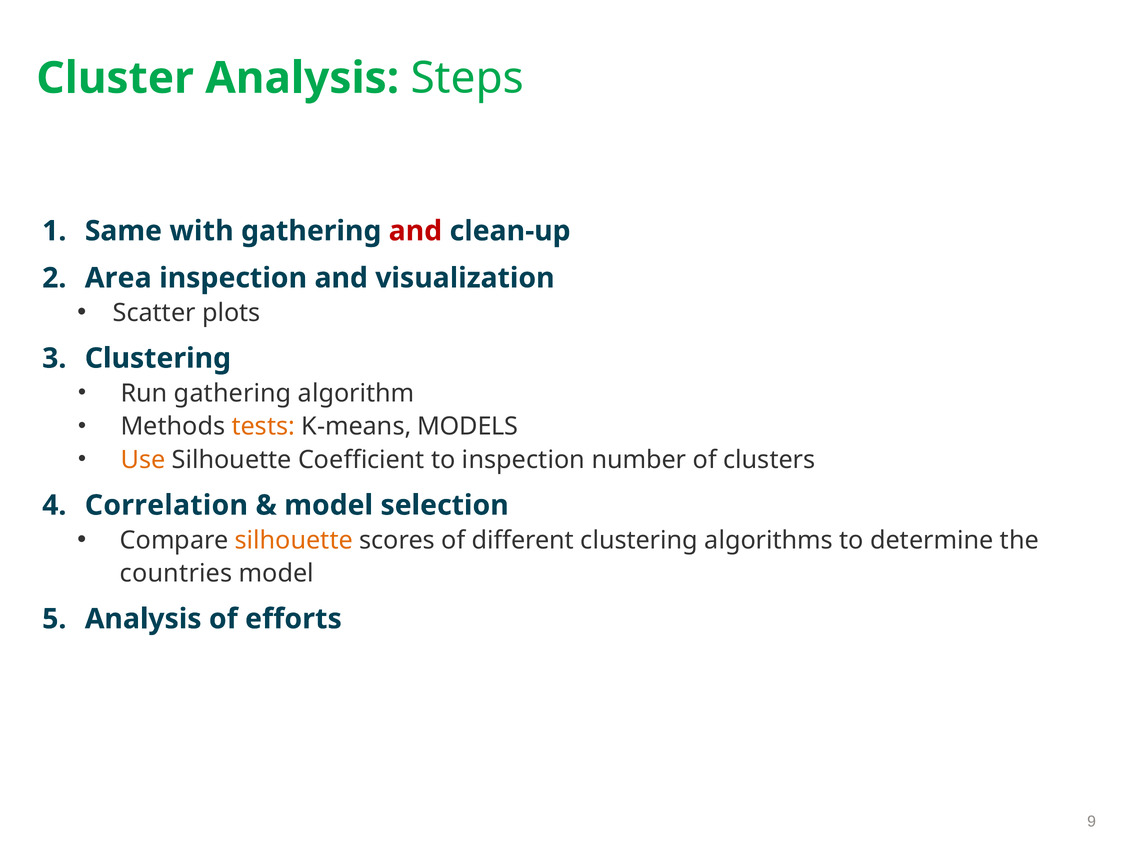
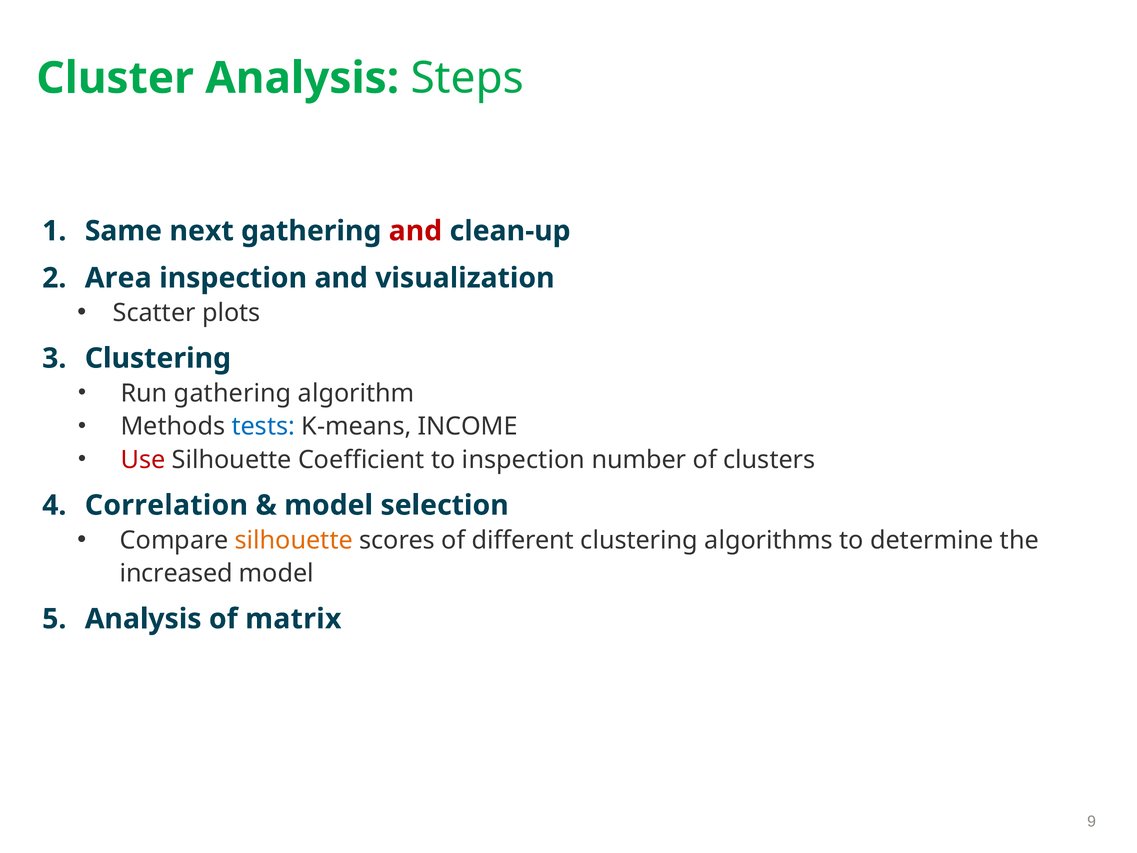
with: with -> next
tests colour: orange -> blue
MODELS: MODELS -> INCOME
Use colour: orange -> red
countries: countries -> increased
efforts: efforts -> matrix
